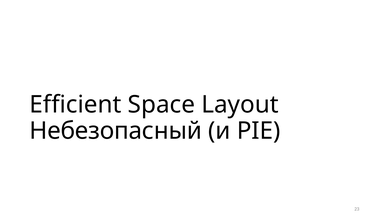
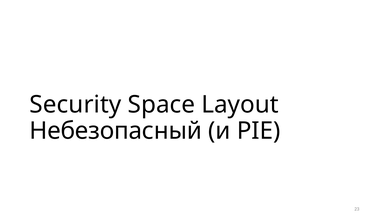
Efficient: Efficient -> Security
